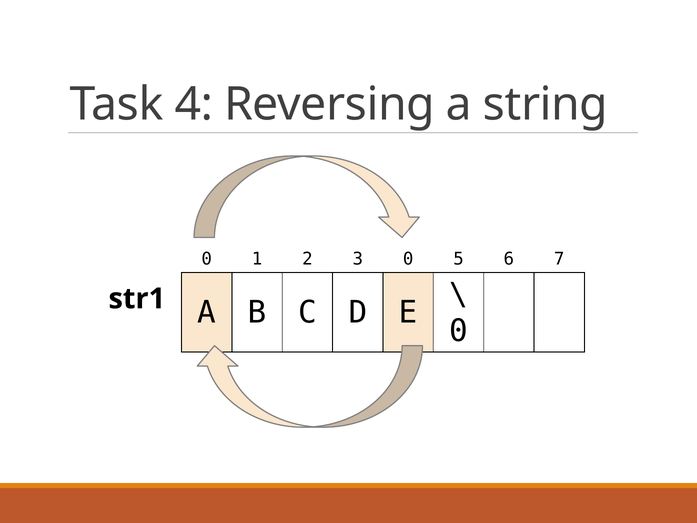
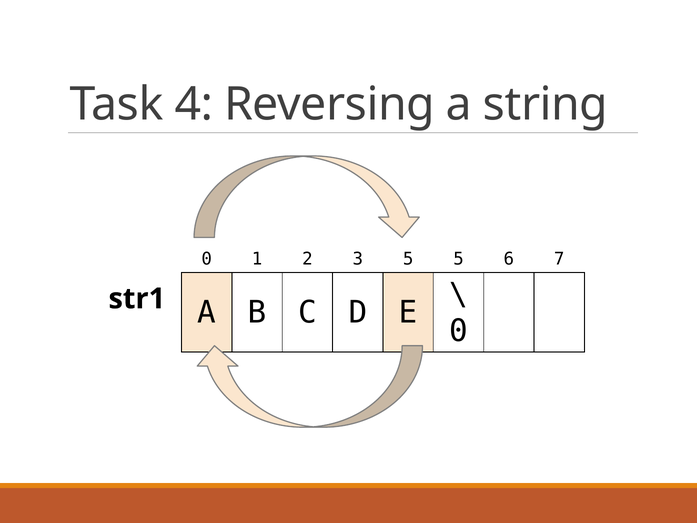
3 0: 0 -> 5
